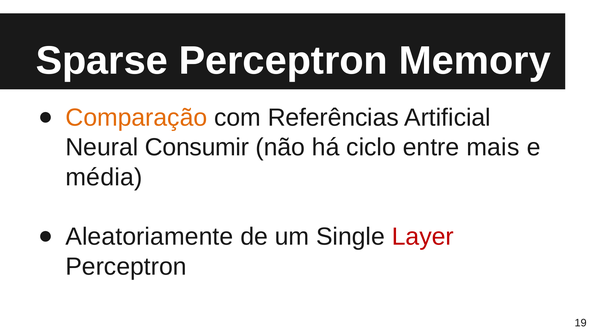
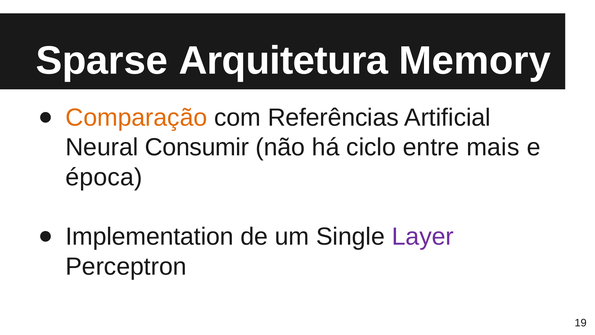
Sparse Perceptron: Perceptron -> Arquitetura
média: média -> época
Aleatoriamente: Aleatoriamente -> Implementation
Layer colour: red -> purple
